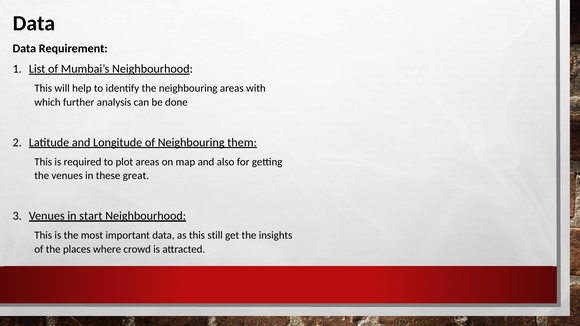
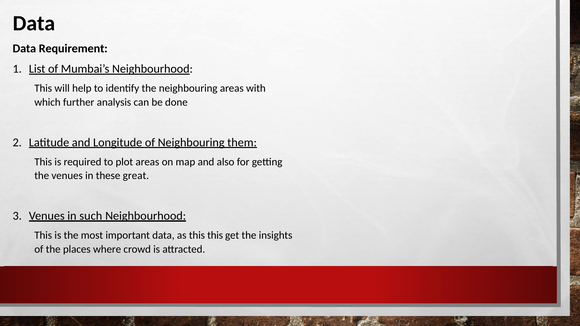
start: start -> such
this still: still -> this
